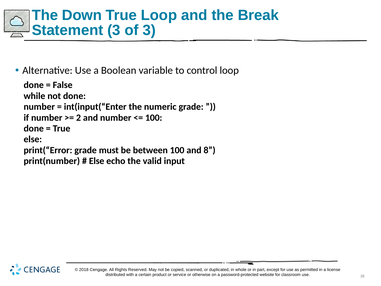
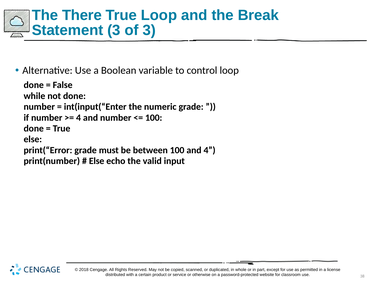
Down: Down -> There
2 at (78, 118): 2 -> 4
and 8: 8 -> 4
